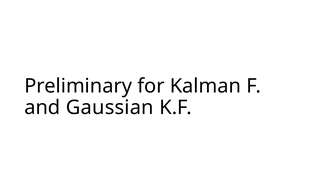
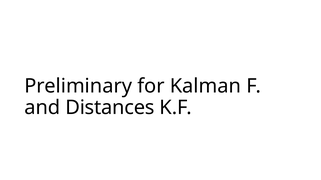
Gaussian: Gaussian -> Distances
